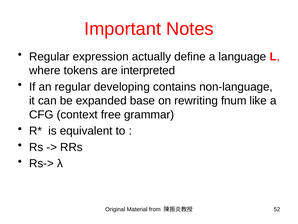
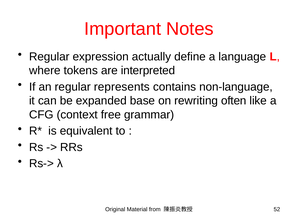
developing: developing -> represents
fnum: fnum -> often
